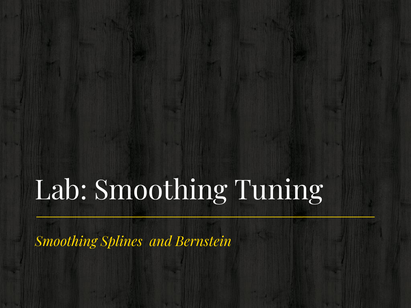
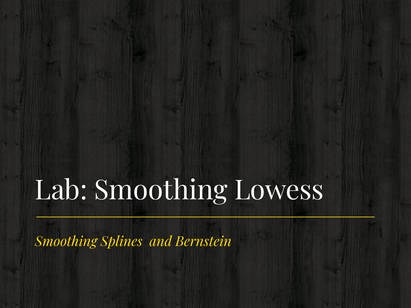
Tuning: Tuning -> Lowess
